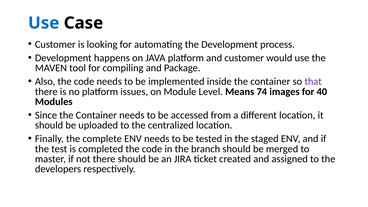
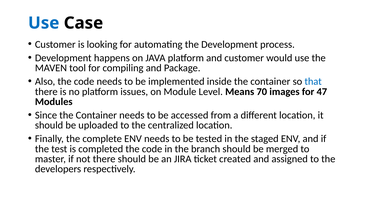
that colour: purple -> blue
74: 74 -> 70
40: 40 -> 47
